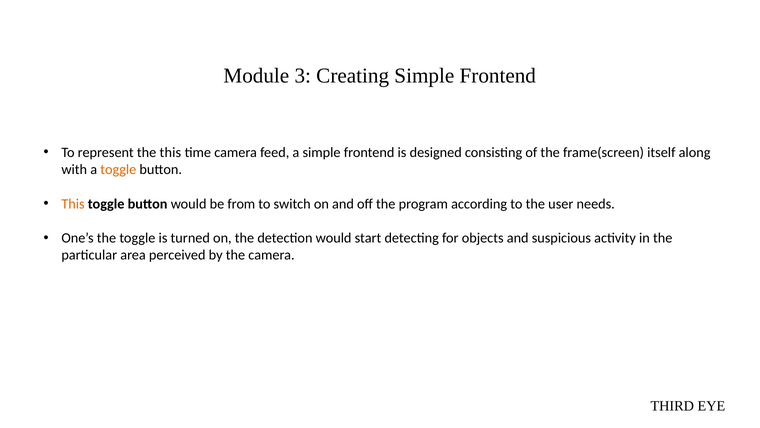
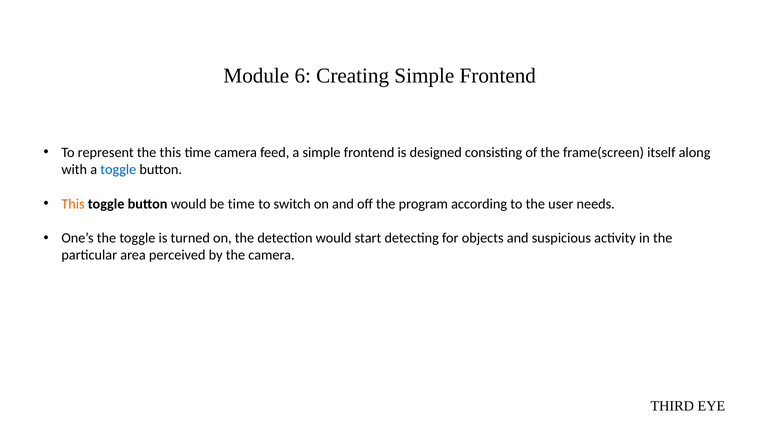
3: 3 -> 6
toggle at (118, 169) colour: orange -> blue
be from: from -> time
